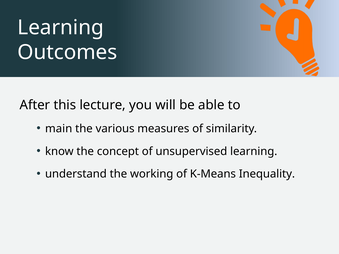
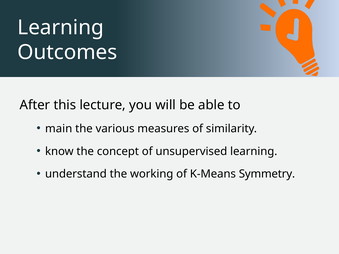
Inequality: Inequality -> Symmetry
